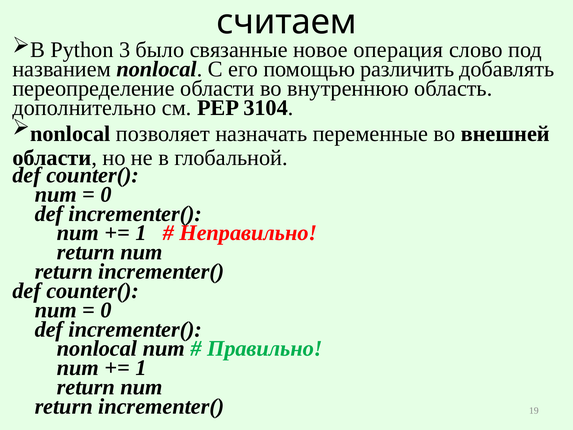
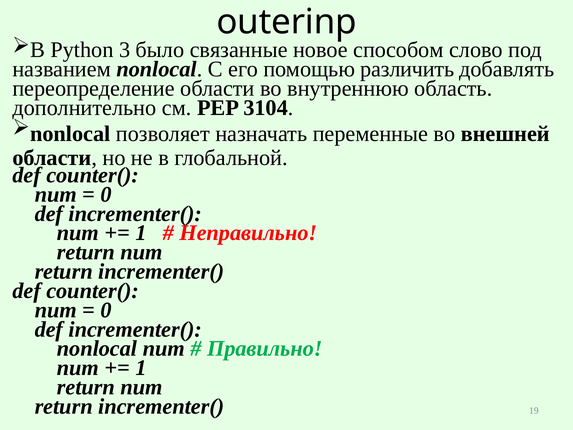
считаем: считаем -> outerinp
операция: операция -> способом
